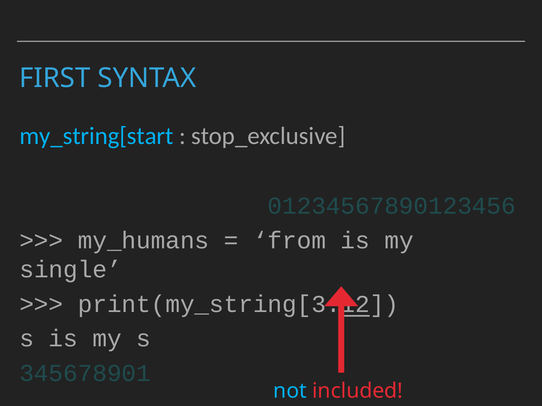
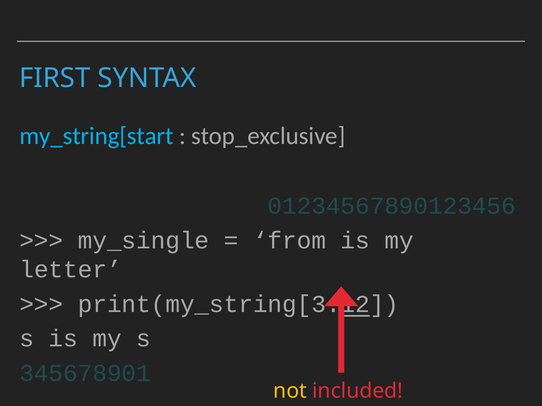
my_humans: my_humans -> my_single
single: single -> letter
not colour: light blue -> yellow
